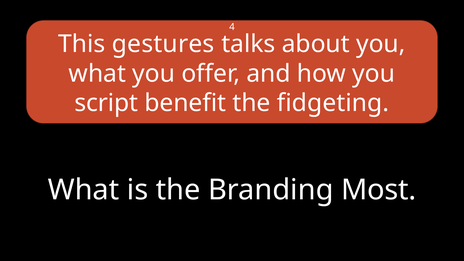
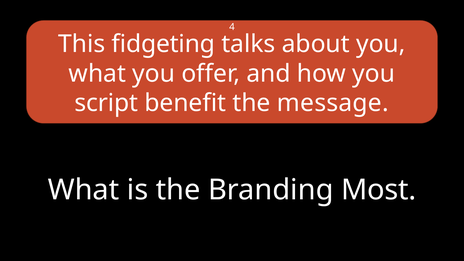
gestures: gestures -> fidgeting
fidgeting: fidgeting -> message
